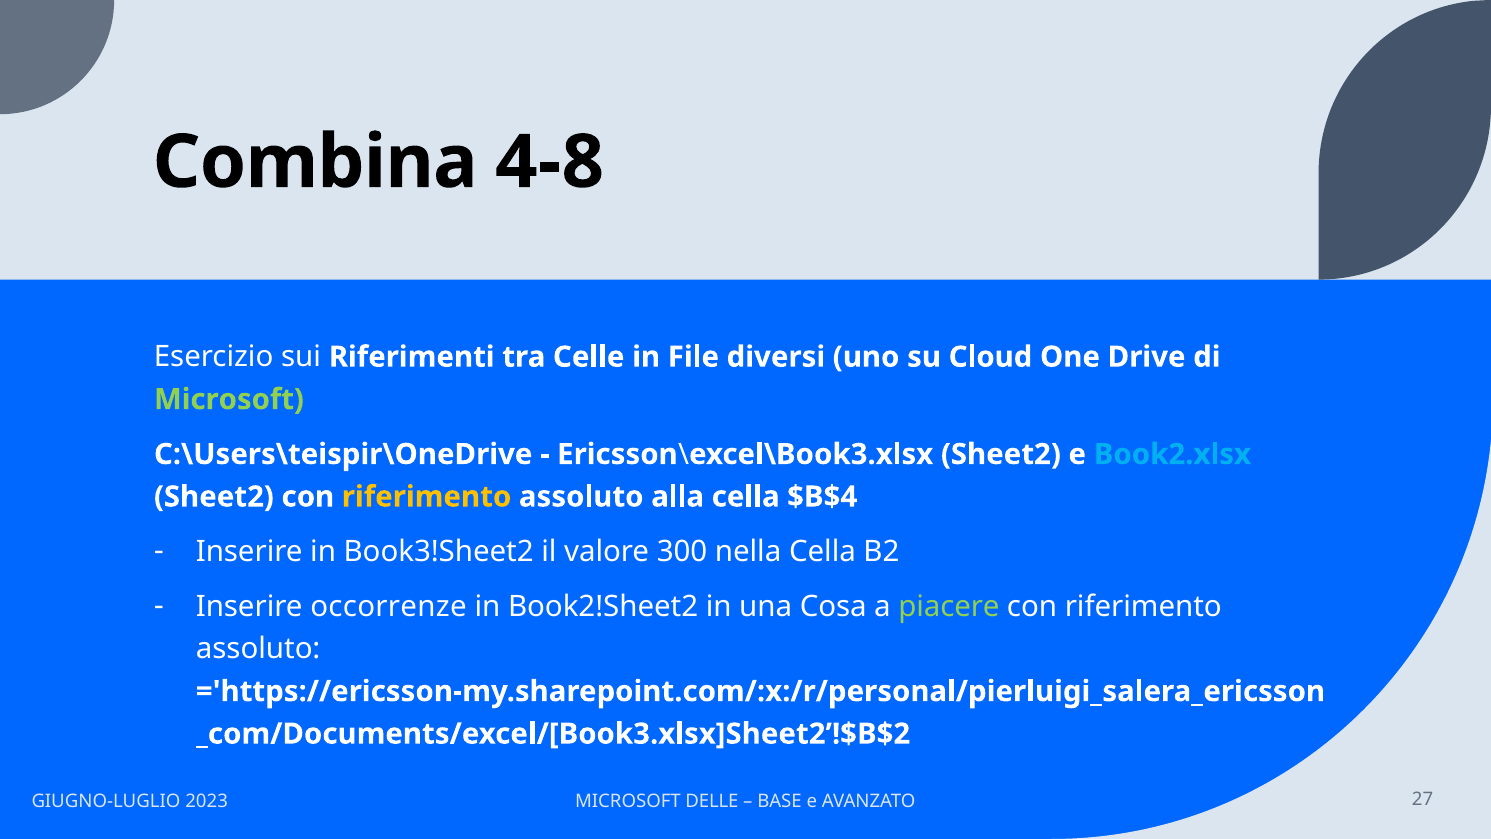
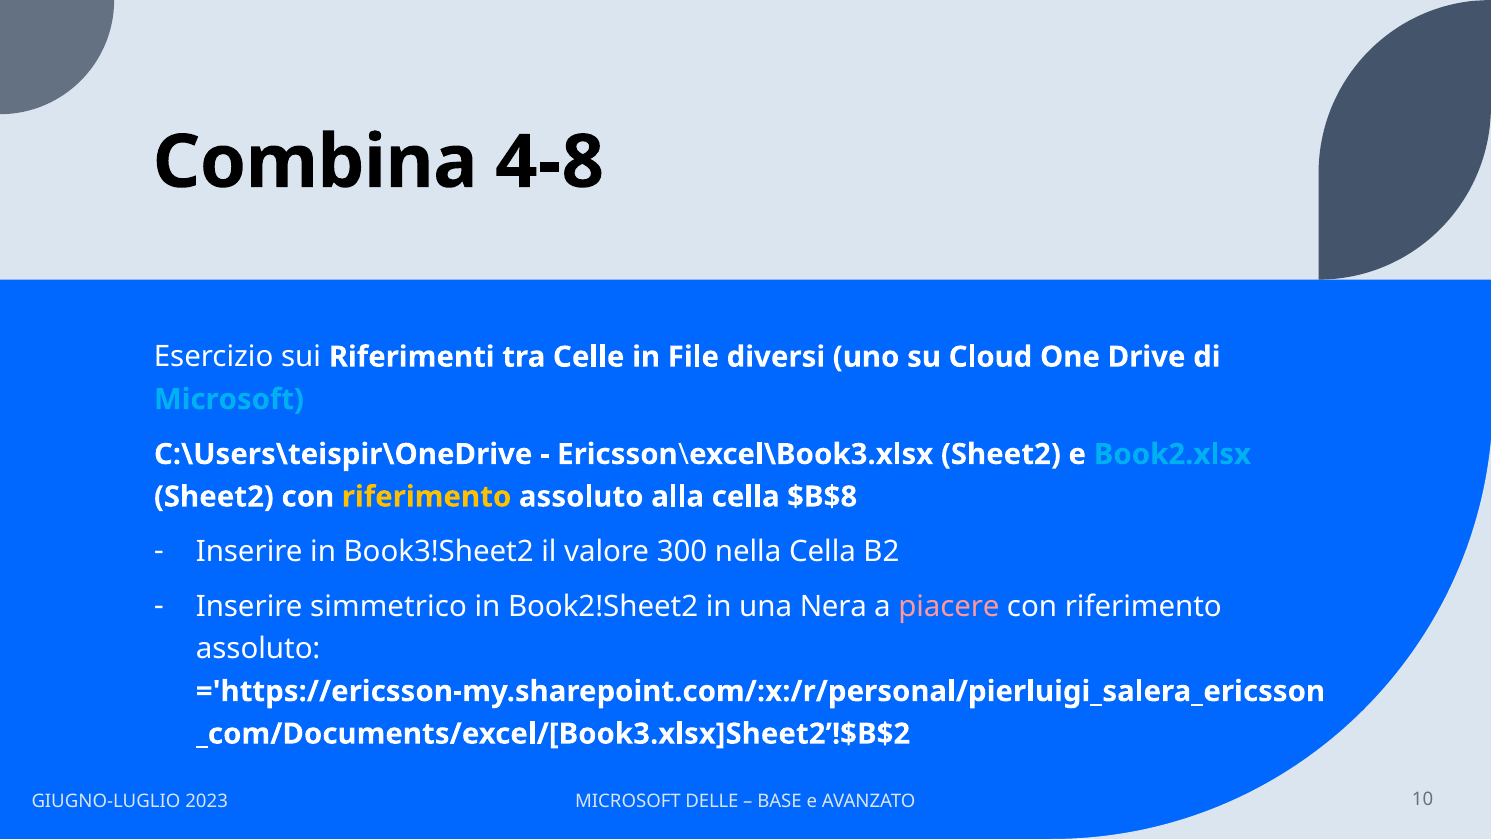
Microsoft at (229, 399) colour: light green -> light blue
$B$4: $B$4 -> $B$8
occorrenze: occorrenze -> simmetrico
Cosa: Cosa -> Nera
piacere colour: light green -> pink
27: 27 -> 10
